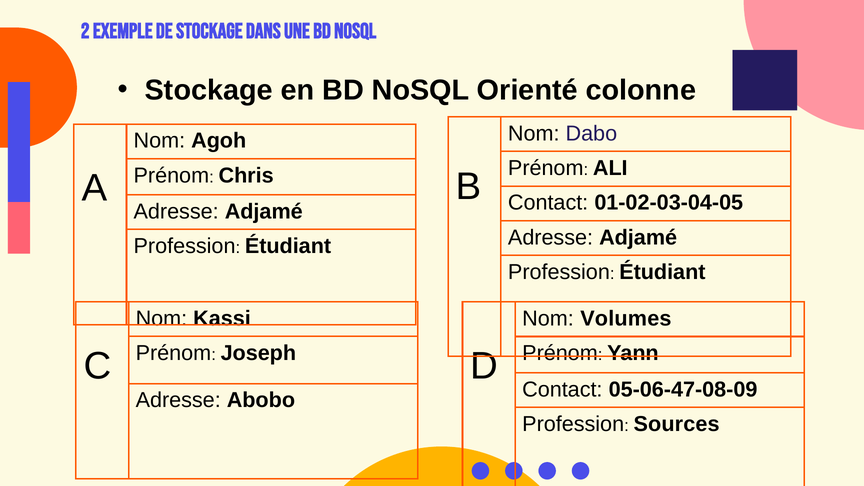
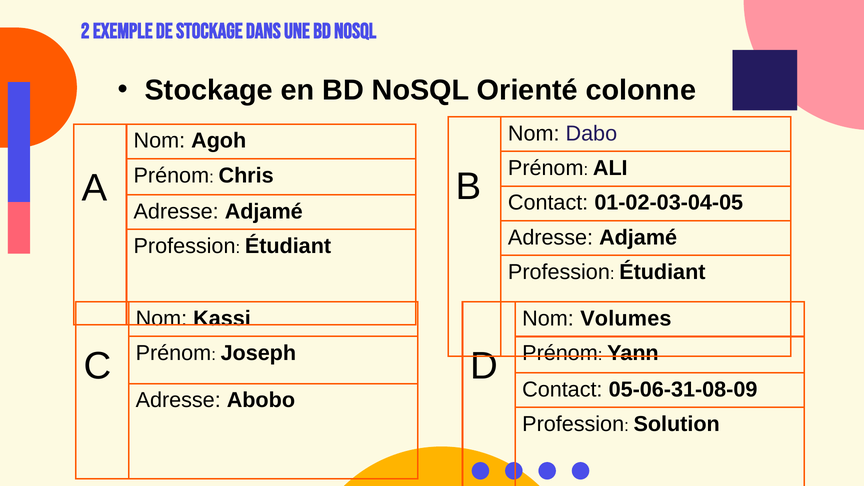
05-06-47-08-09: 05-06-47-08-09 -> 05-06-31-08-09
Sources: Sources -> Solution
